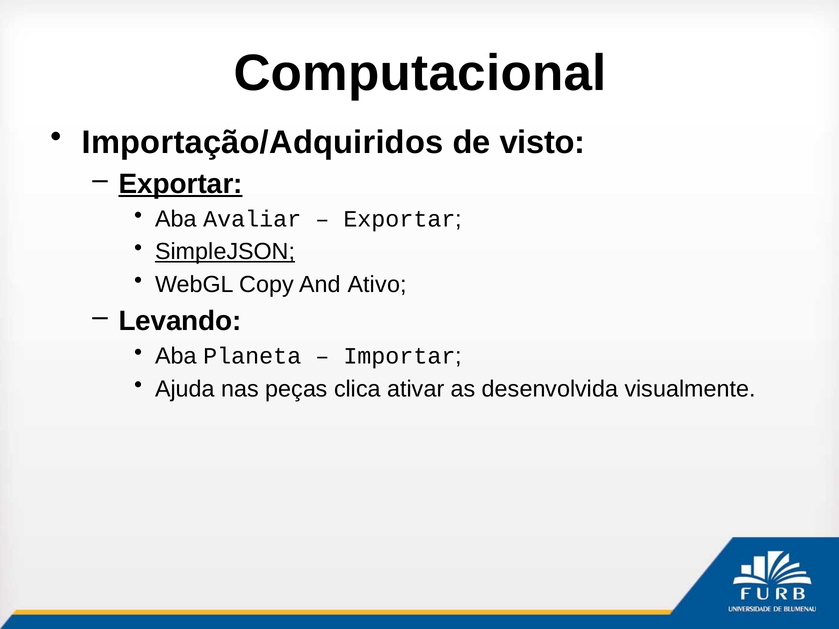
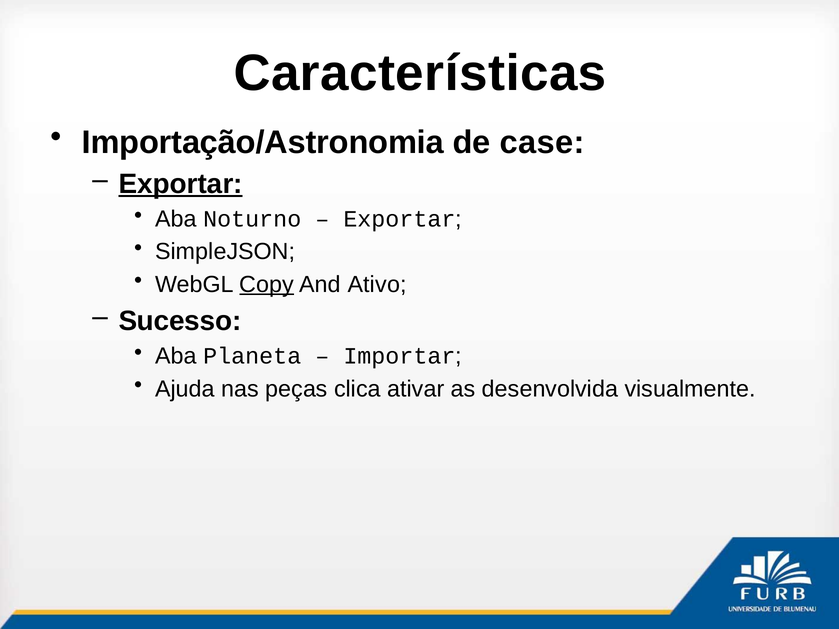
Computacional: Computacional -> Características
Importação/Adquiridos: Importação/Adquiridos -> Importação/Astronomia
visto: visto -> case
Avaliar: Avaliar -> Noturno
SimpleJSON underline: present -> none
Copy underline: none -> present
Levando: Levando -> Sucesso
